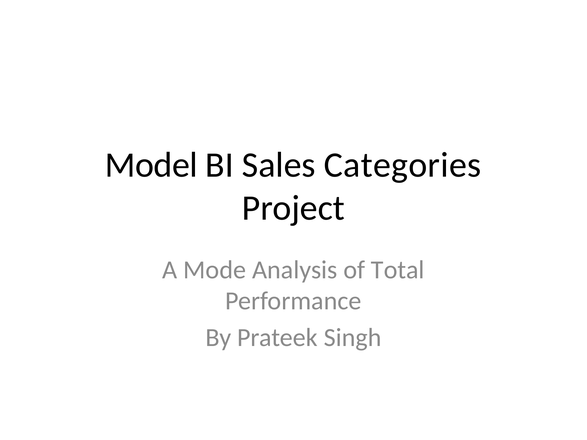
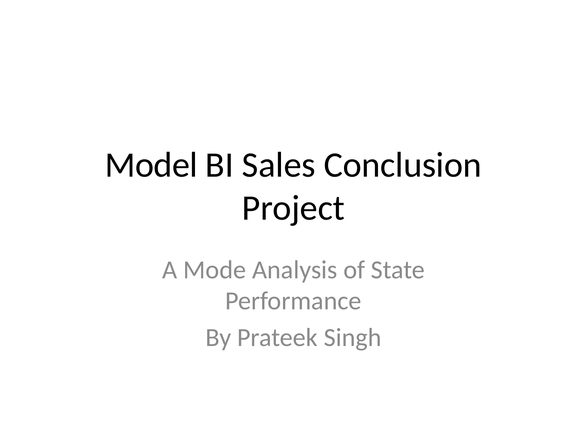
Categories: Categories -> Conclusion
Total: Total -> State
